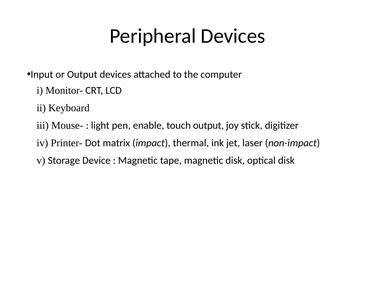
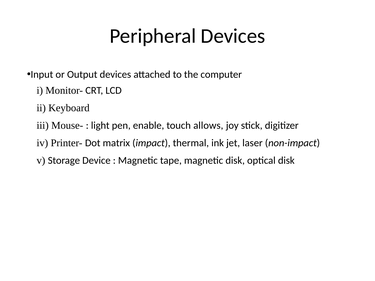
touch output: output -> allows
